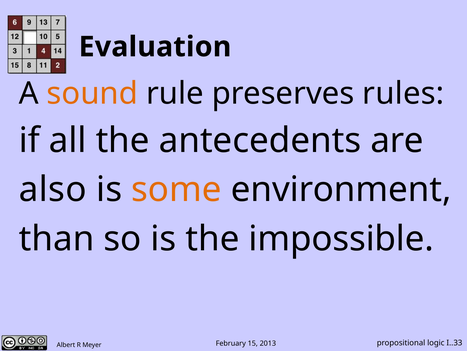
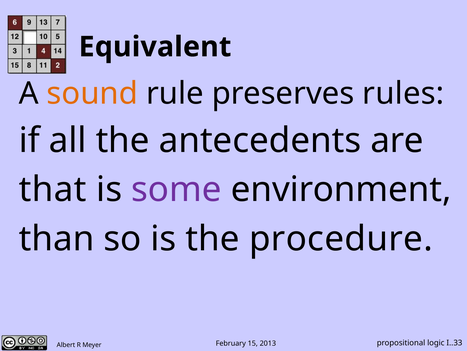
Evaluation: Evaluation -> Equivalent
also: also -> that
some colour: orange -> purple
impossible: impossible -> procedure
